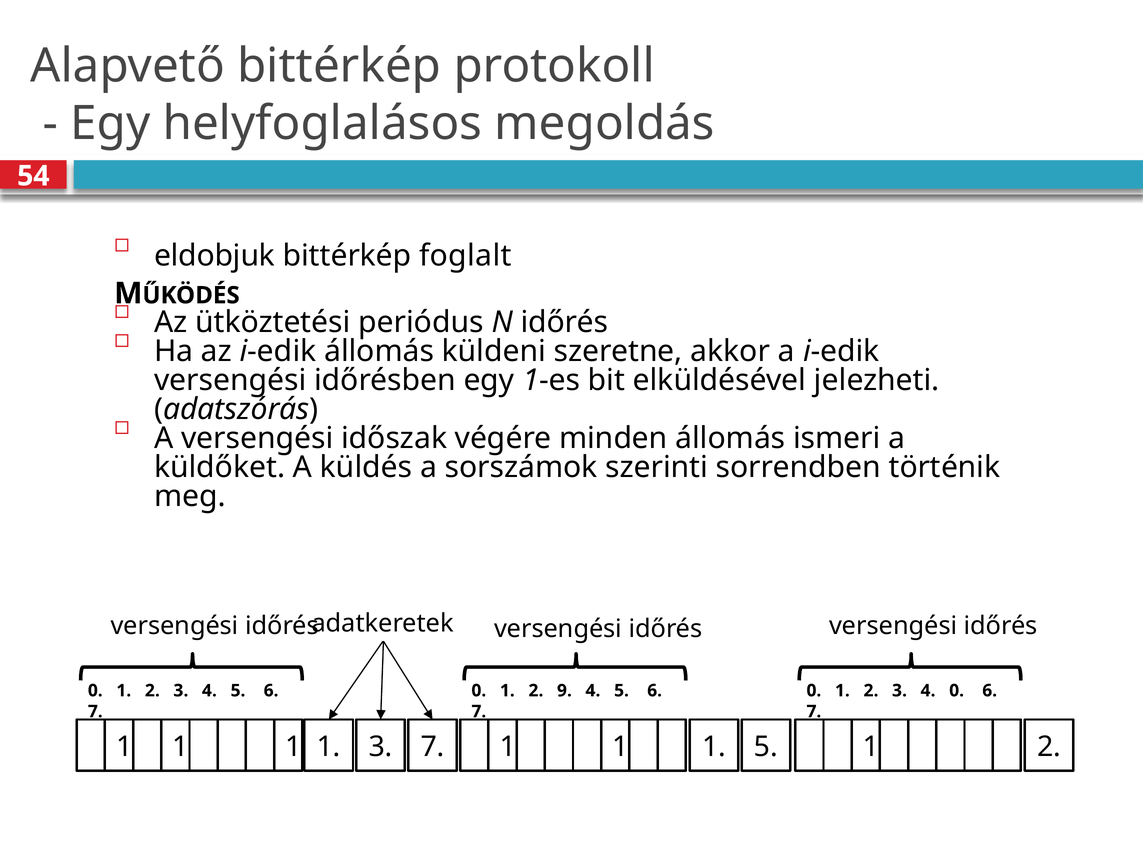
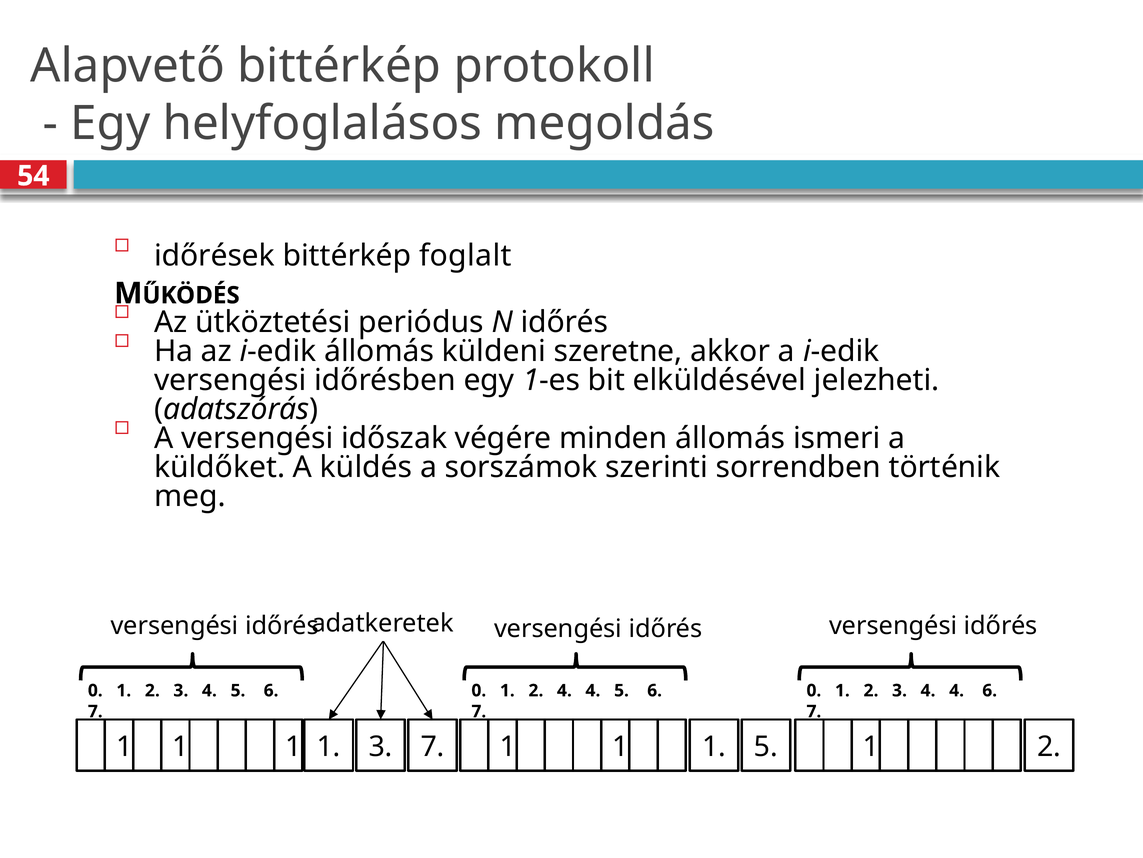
eldobjuk: eldobjuk -> időrések
2 9: 9 -> 4
3 4 0: 0 -> 4
